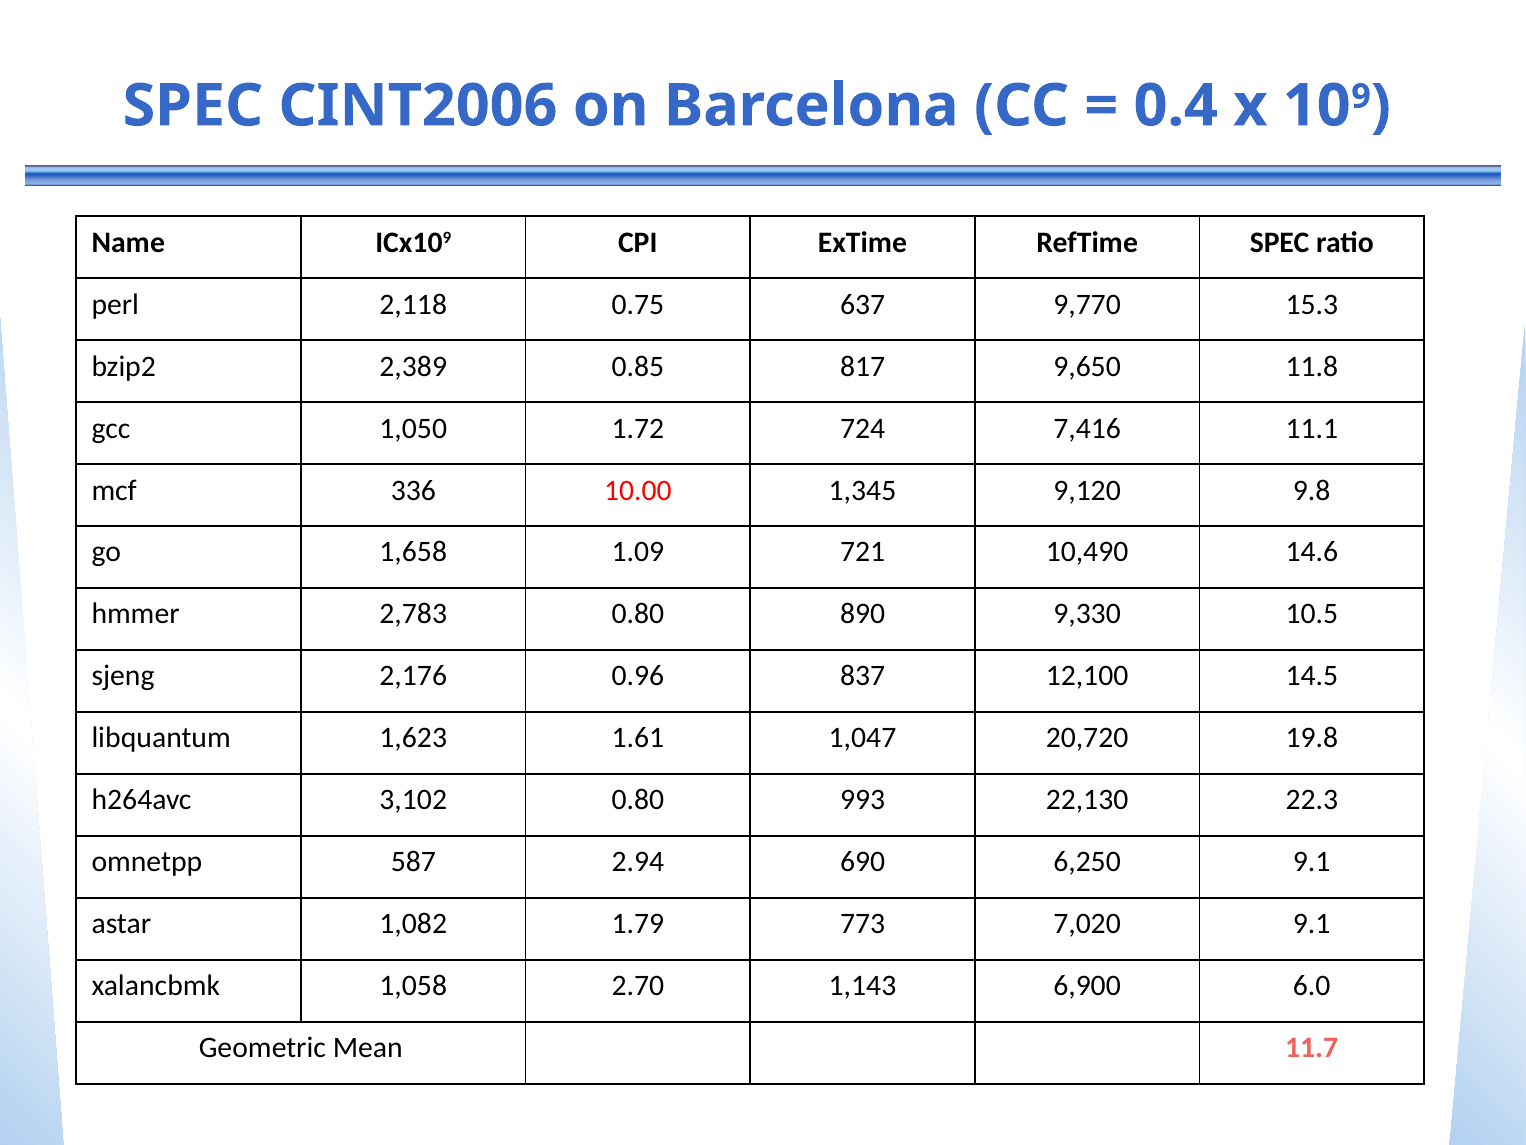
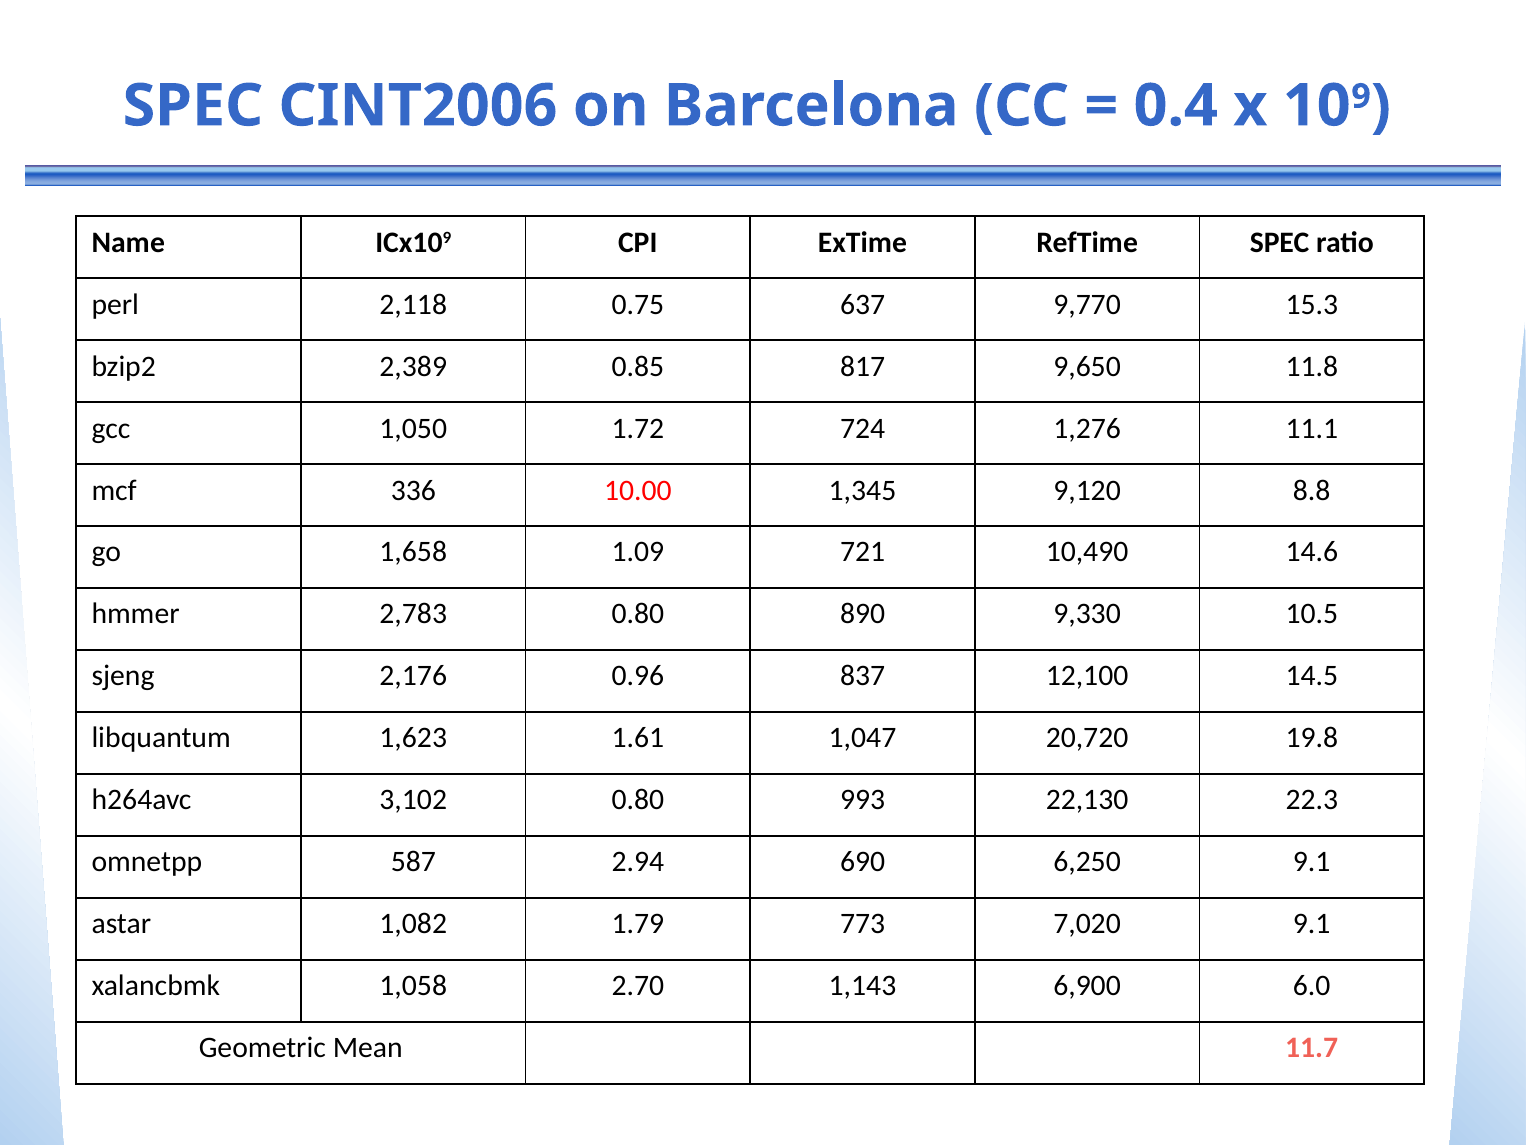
7,416: 7,416 -> 1,276
9.8: 9.8 -> 8.8
